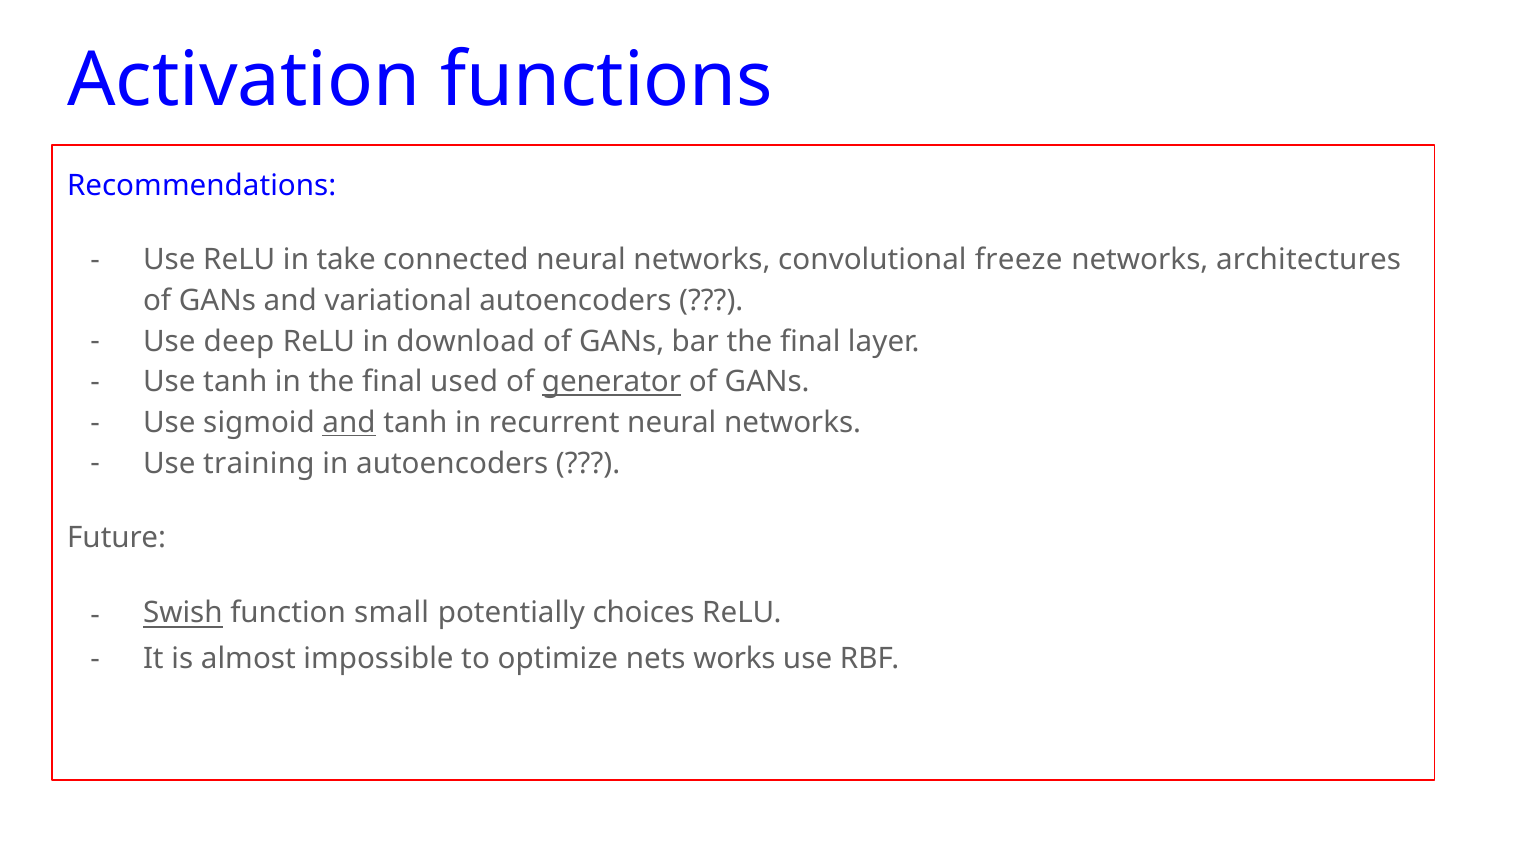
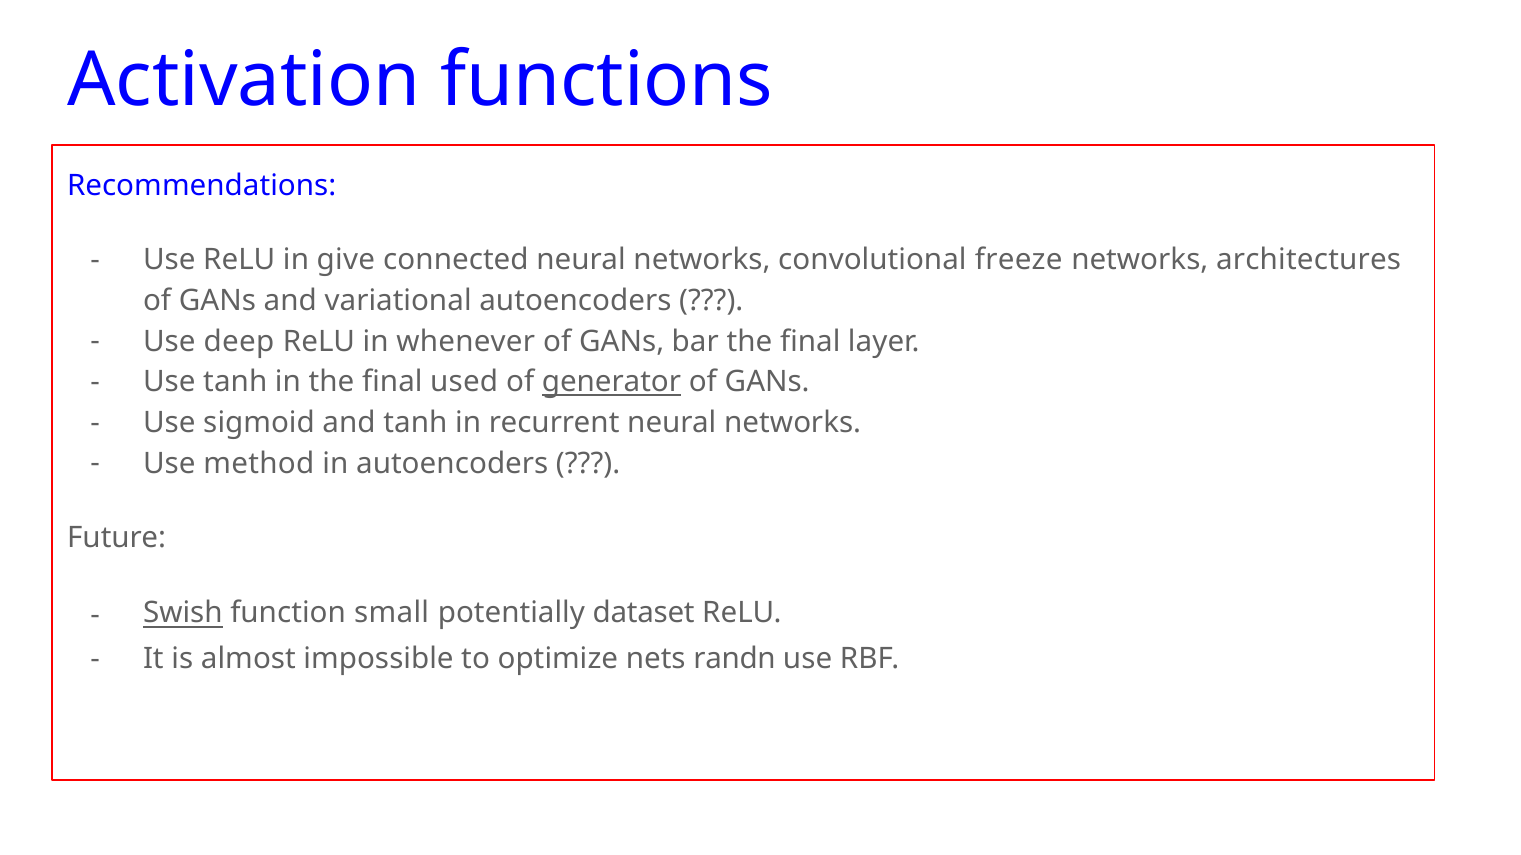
take: take -> give
download: download -> whenever
and at (349, 423) underline: present -> none
training: training -> method
choices: choices -> dataset
works: works -> randn
